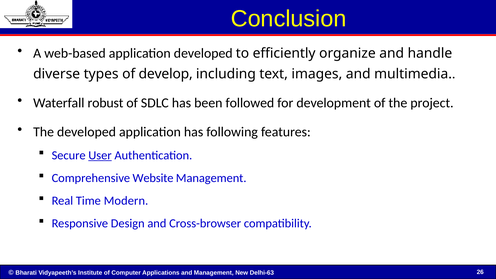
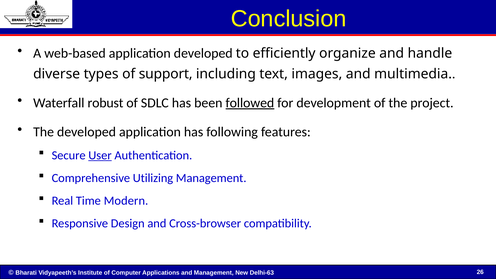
develop: develop -> support
followed underline: none -> present
Website: Website -> Utilizing
